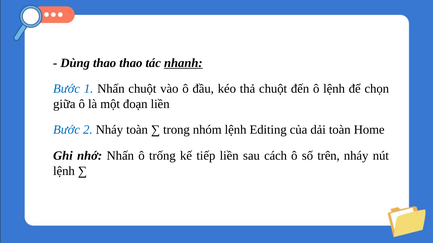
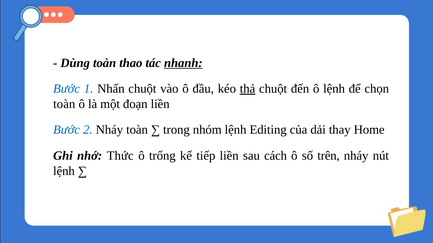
Dùng thao: thao -> toàn
thả underline: none -> present
giữa at (64, 104): giữa -> toàn
dải toàn: toàn -> thay
nhớ Nhấn: Nhấn -> Thức
